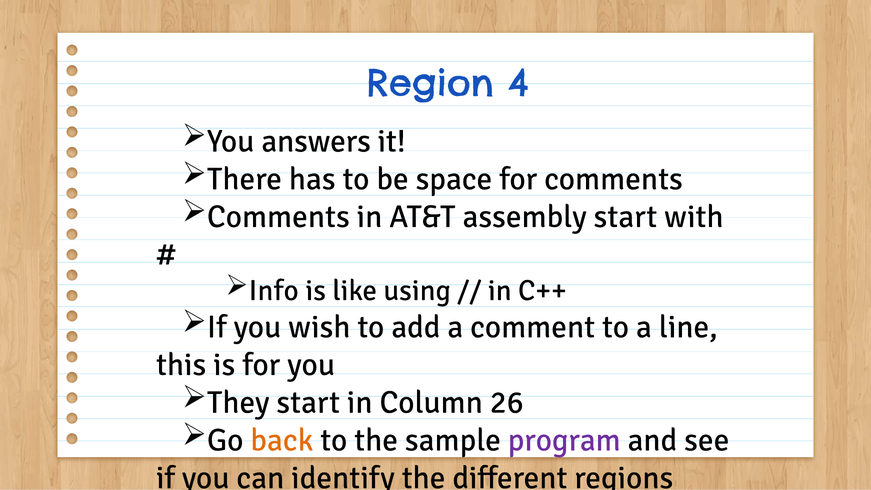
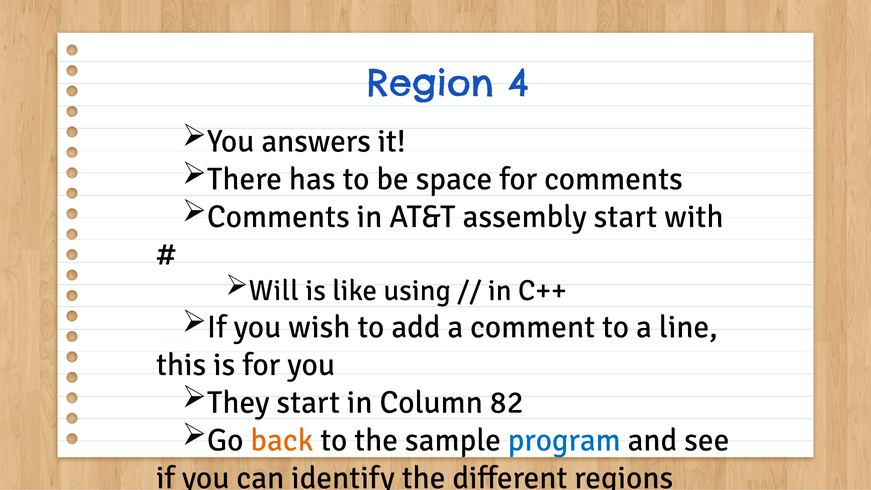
Info: Info -> Will
26: 26 -> 82
program colour: purple -> blue
